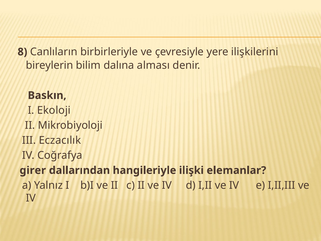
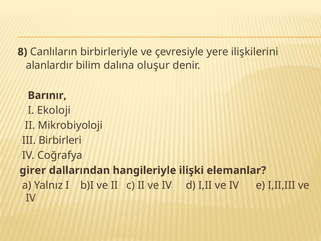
bireylerin: bireylerin -> alanlardır
alması: alması -> oluşur
Baskın: Baskın -> Barınır
Eczacılık: Eczacılık -> Birbirleri
